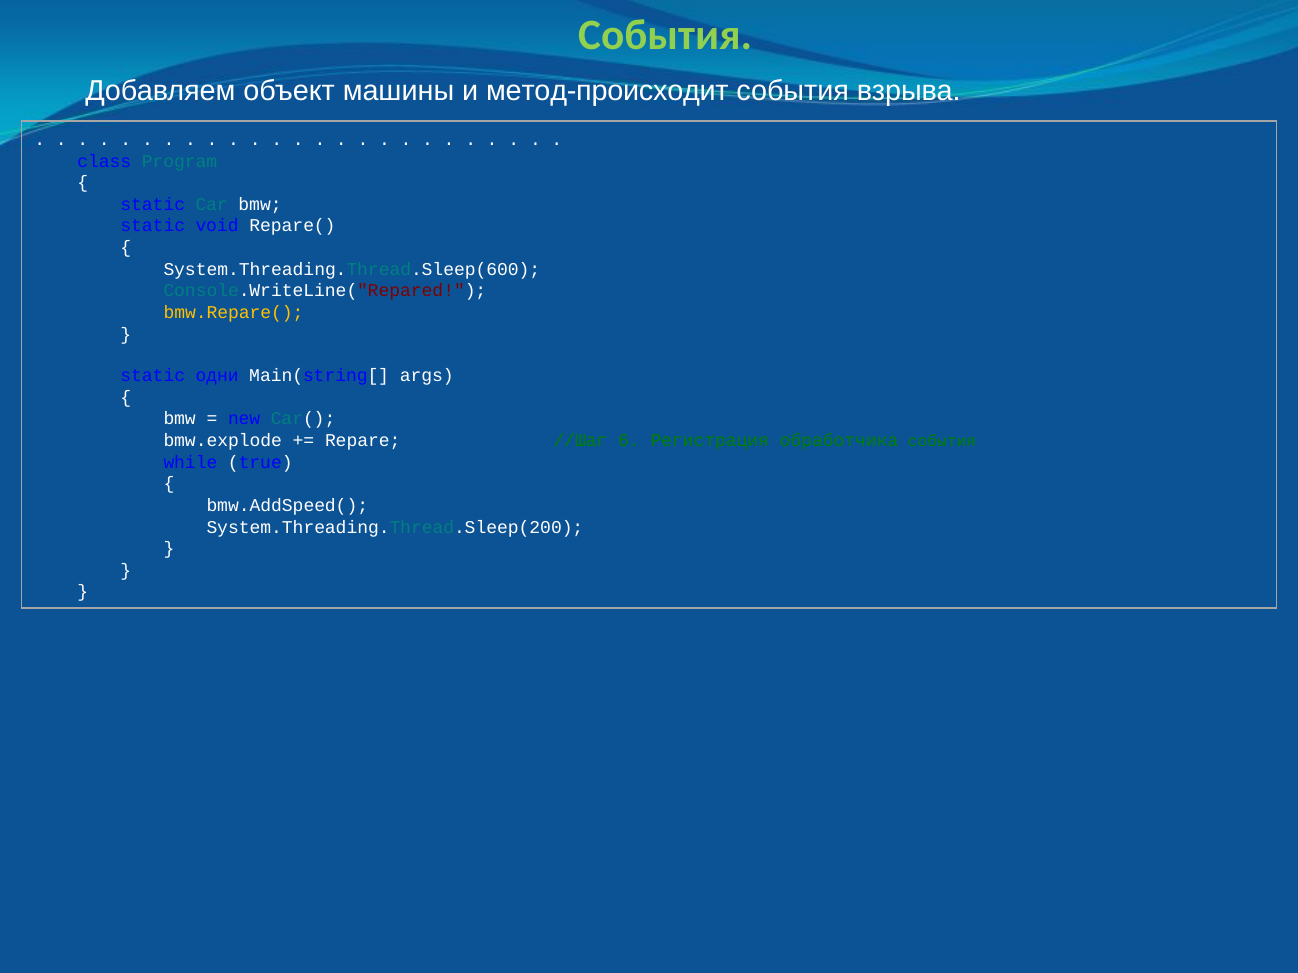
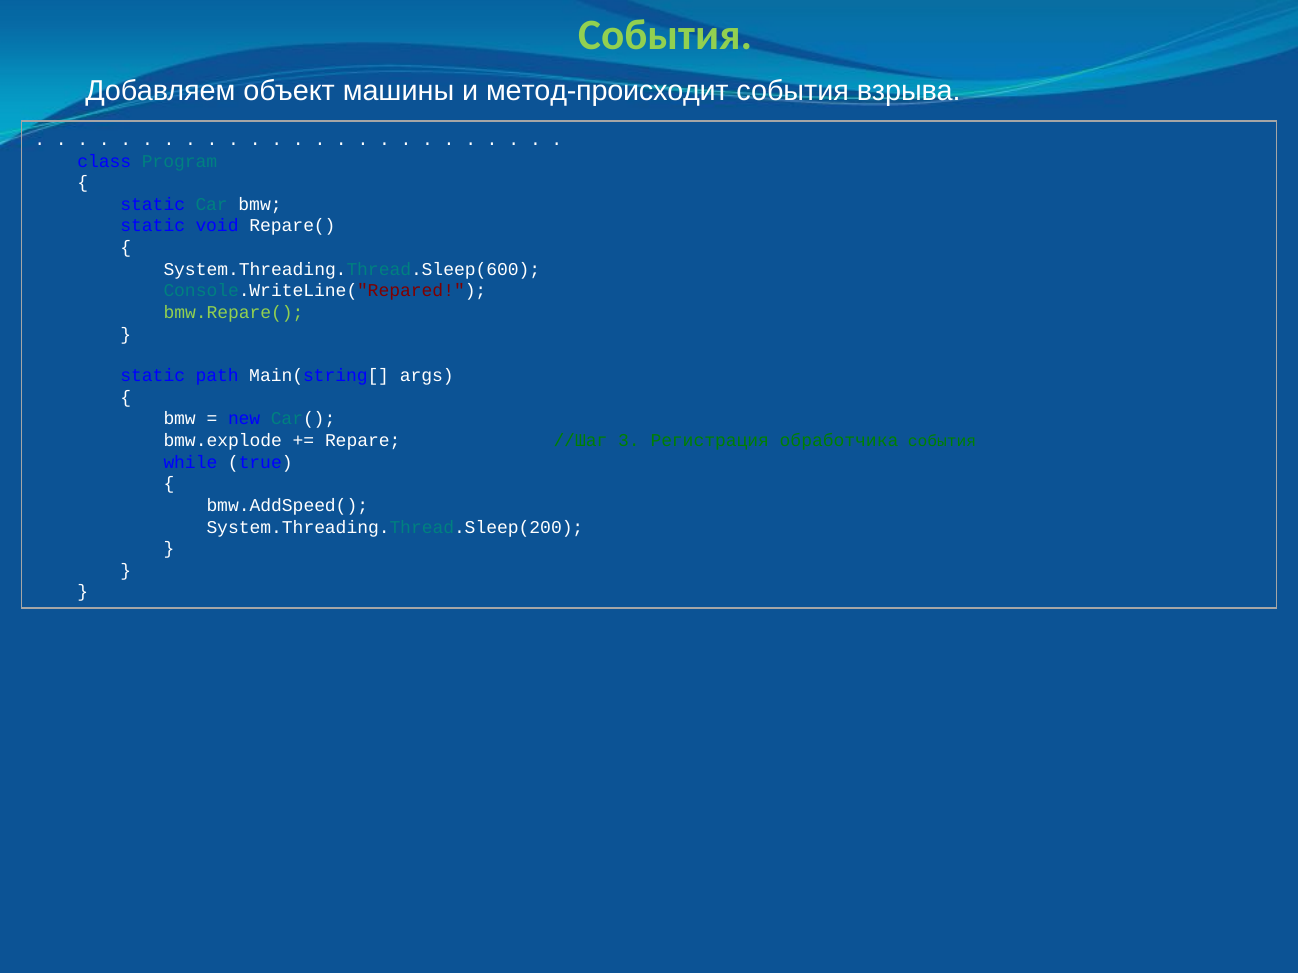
bmw.Repare( colour: yellow -> light green
одни: одни -> path
6: 6 -> 3
